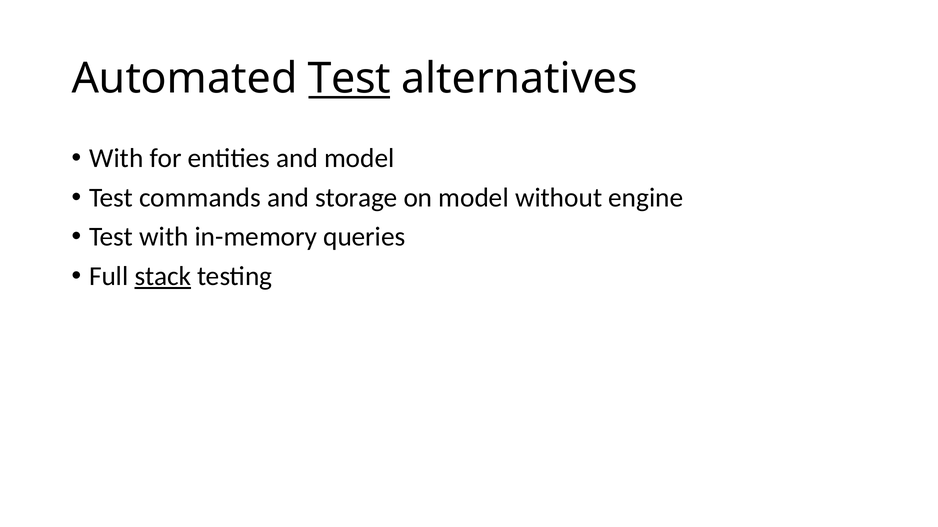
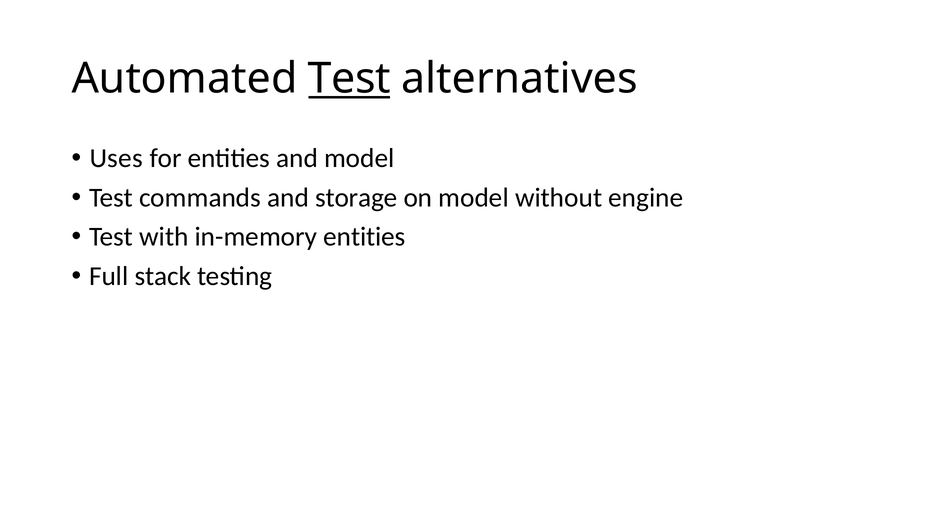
With at (116, 159): With -> Uses
in-memory queries: queries -> entities
stack underline: present -> none
